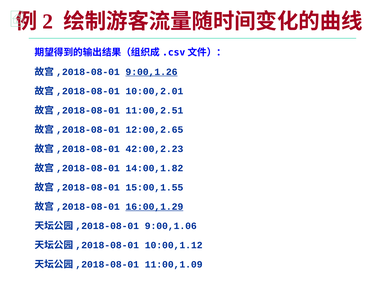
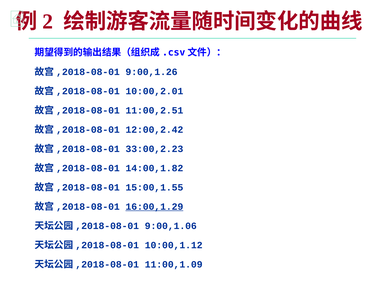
9:00,1.26 underline: present -> none
12:00,2.65: 12:00,2.65 -> 12:00,2.42
42:00,2.23: 42:00,2.23 -> 33:00,2.23
